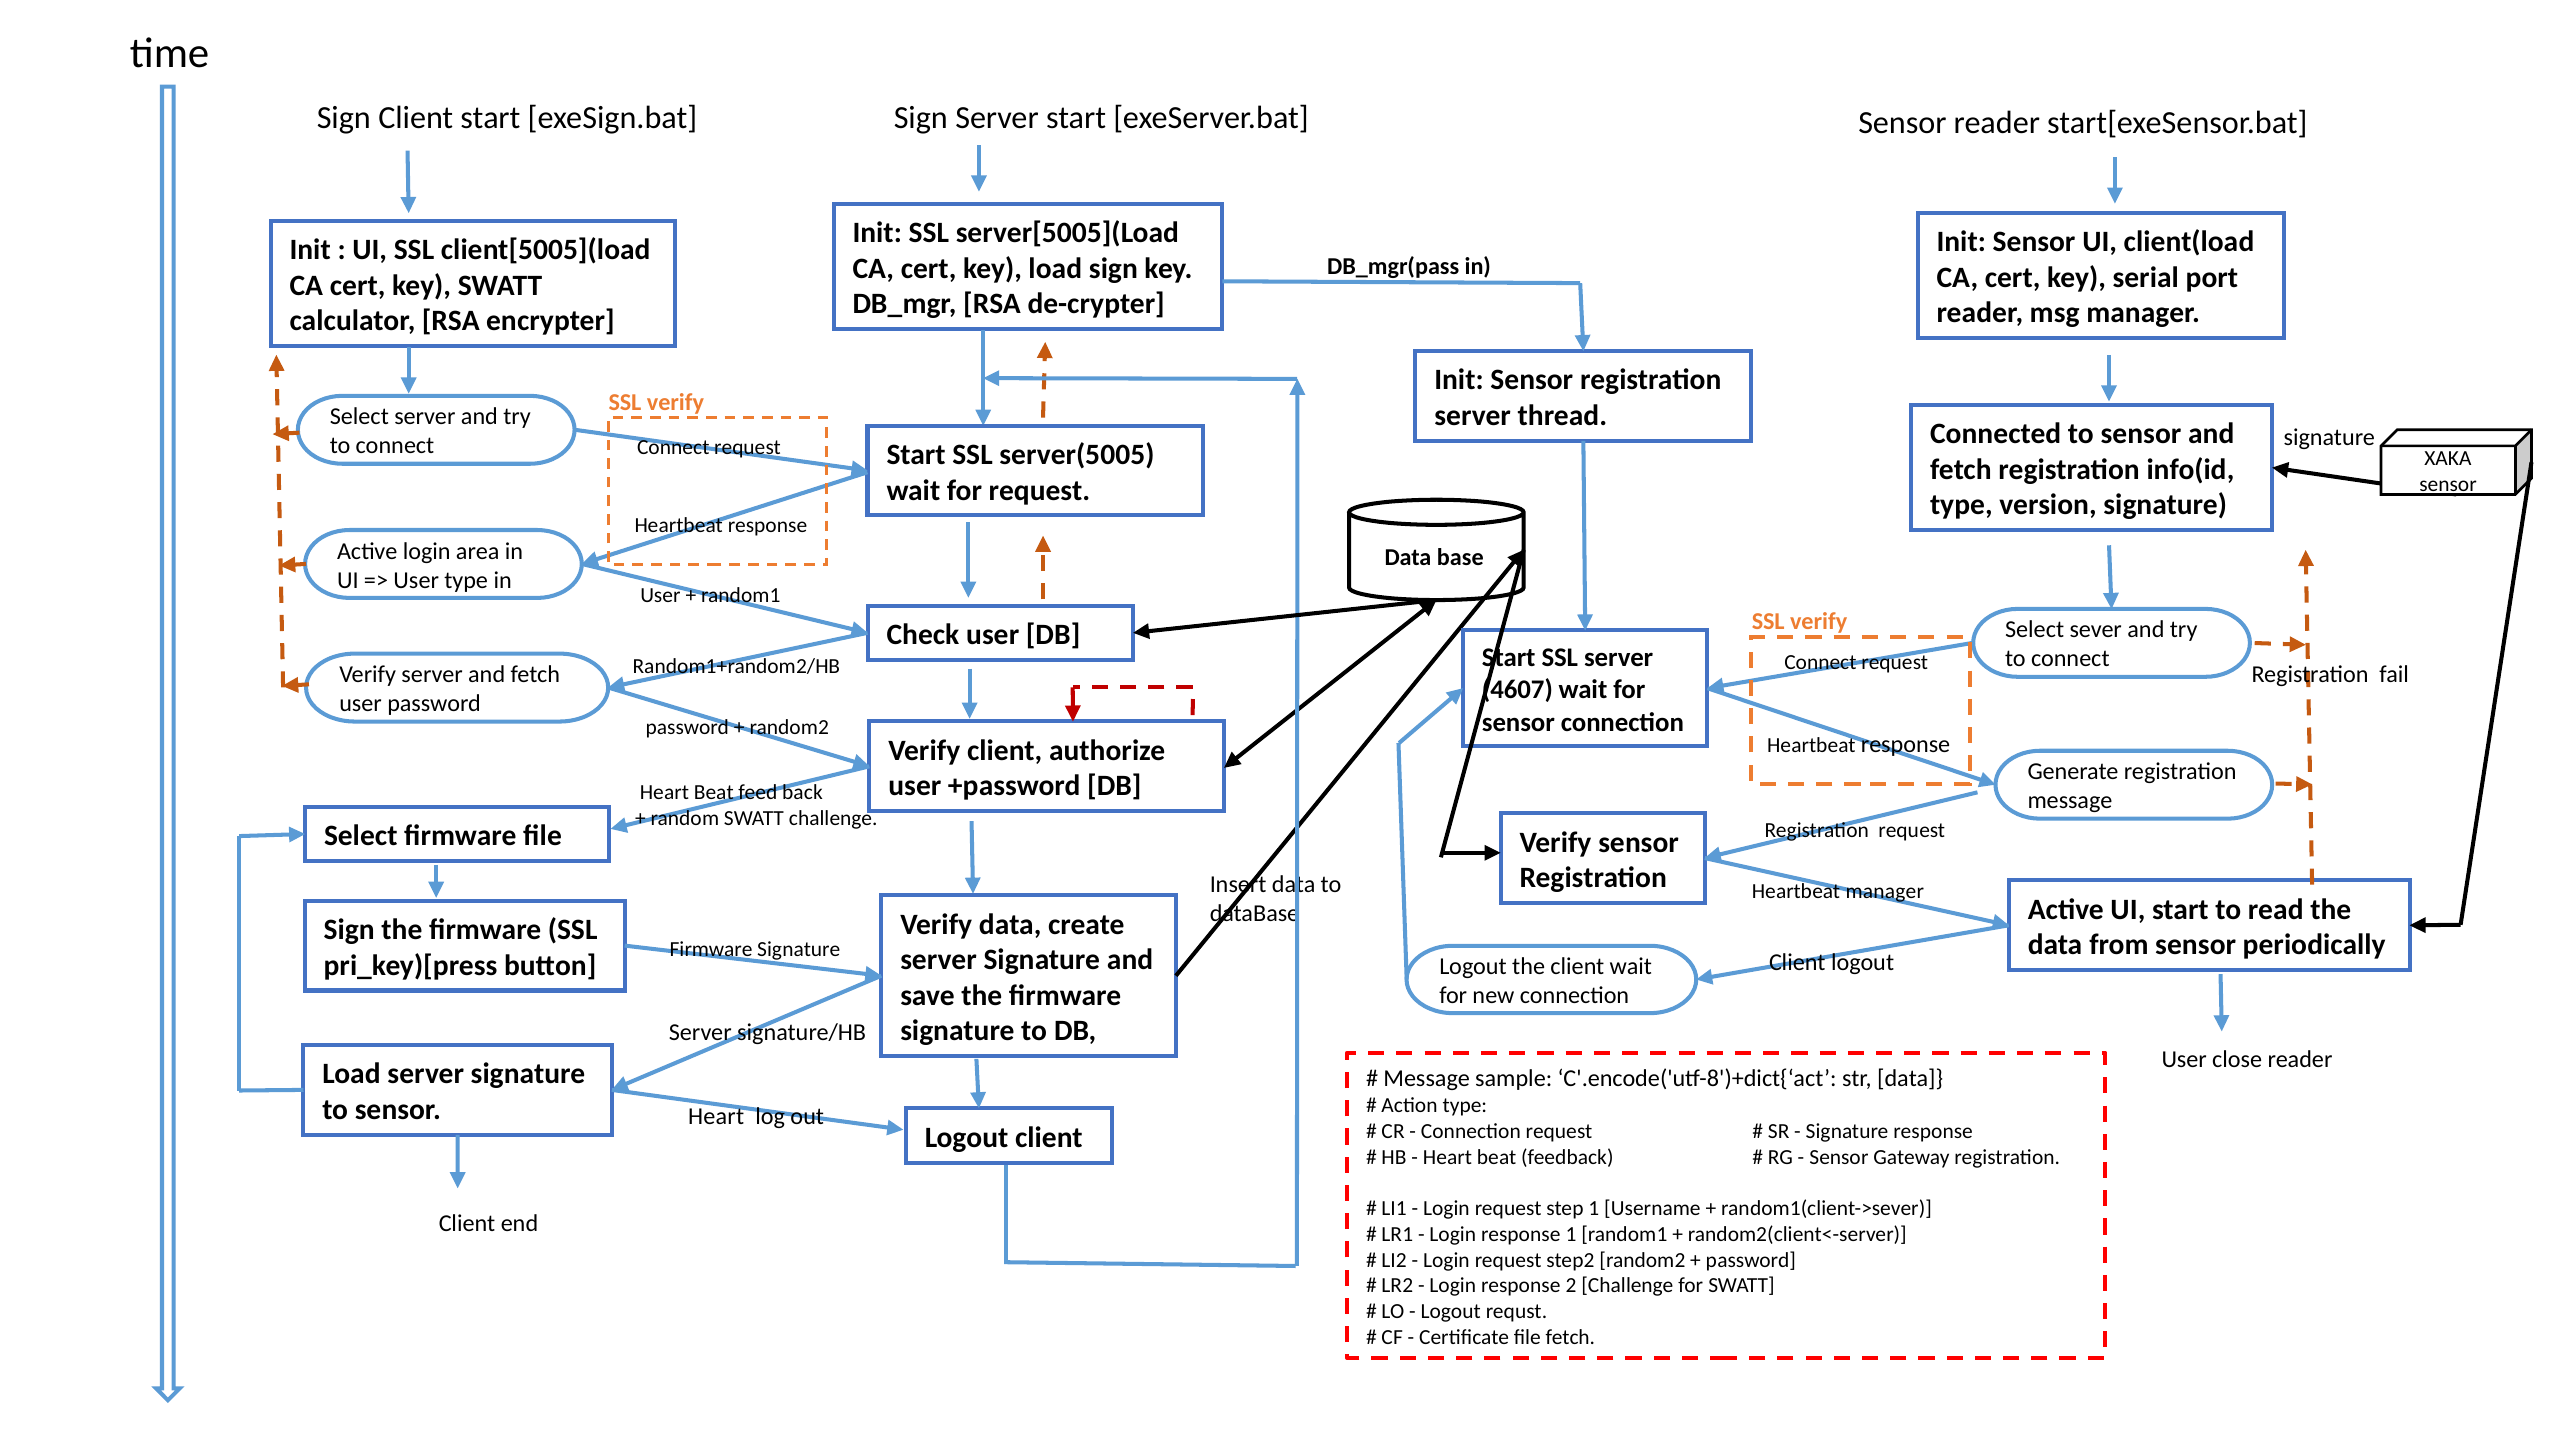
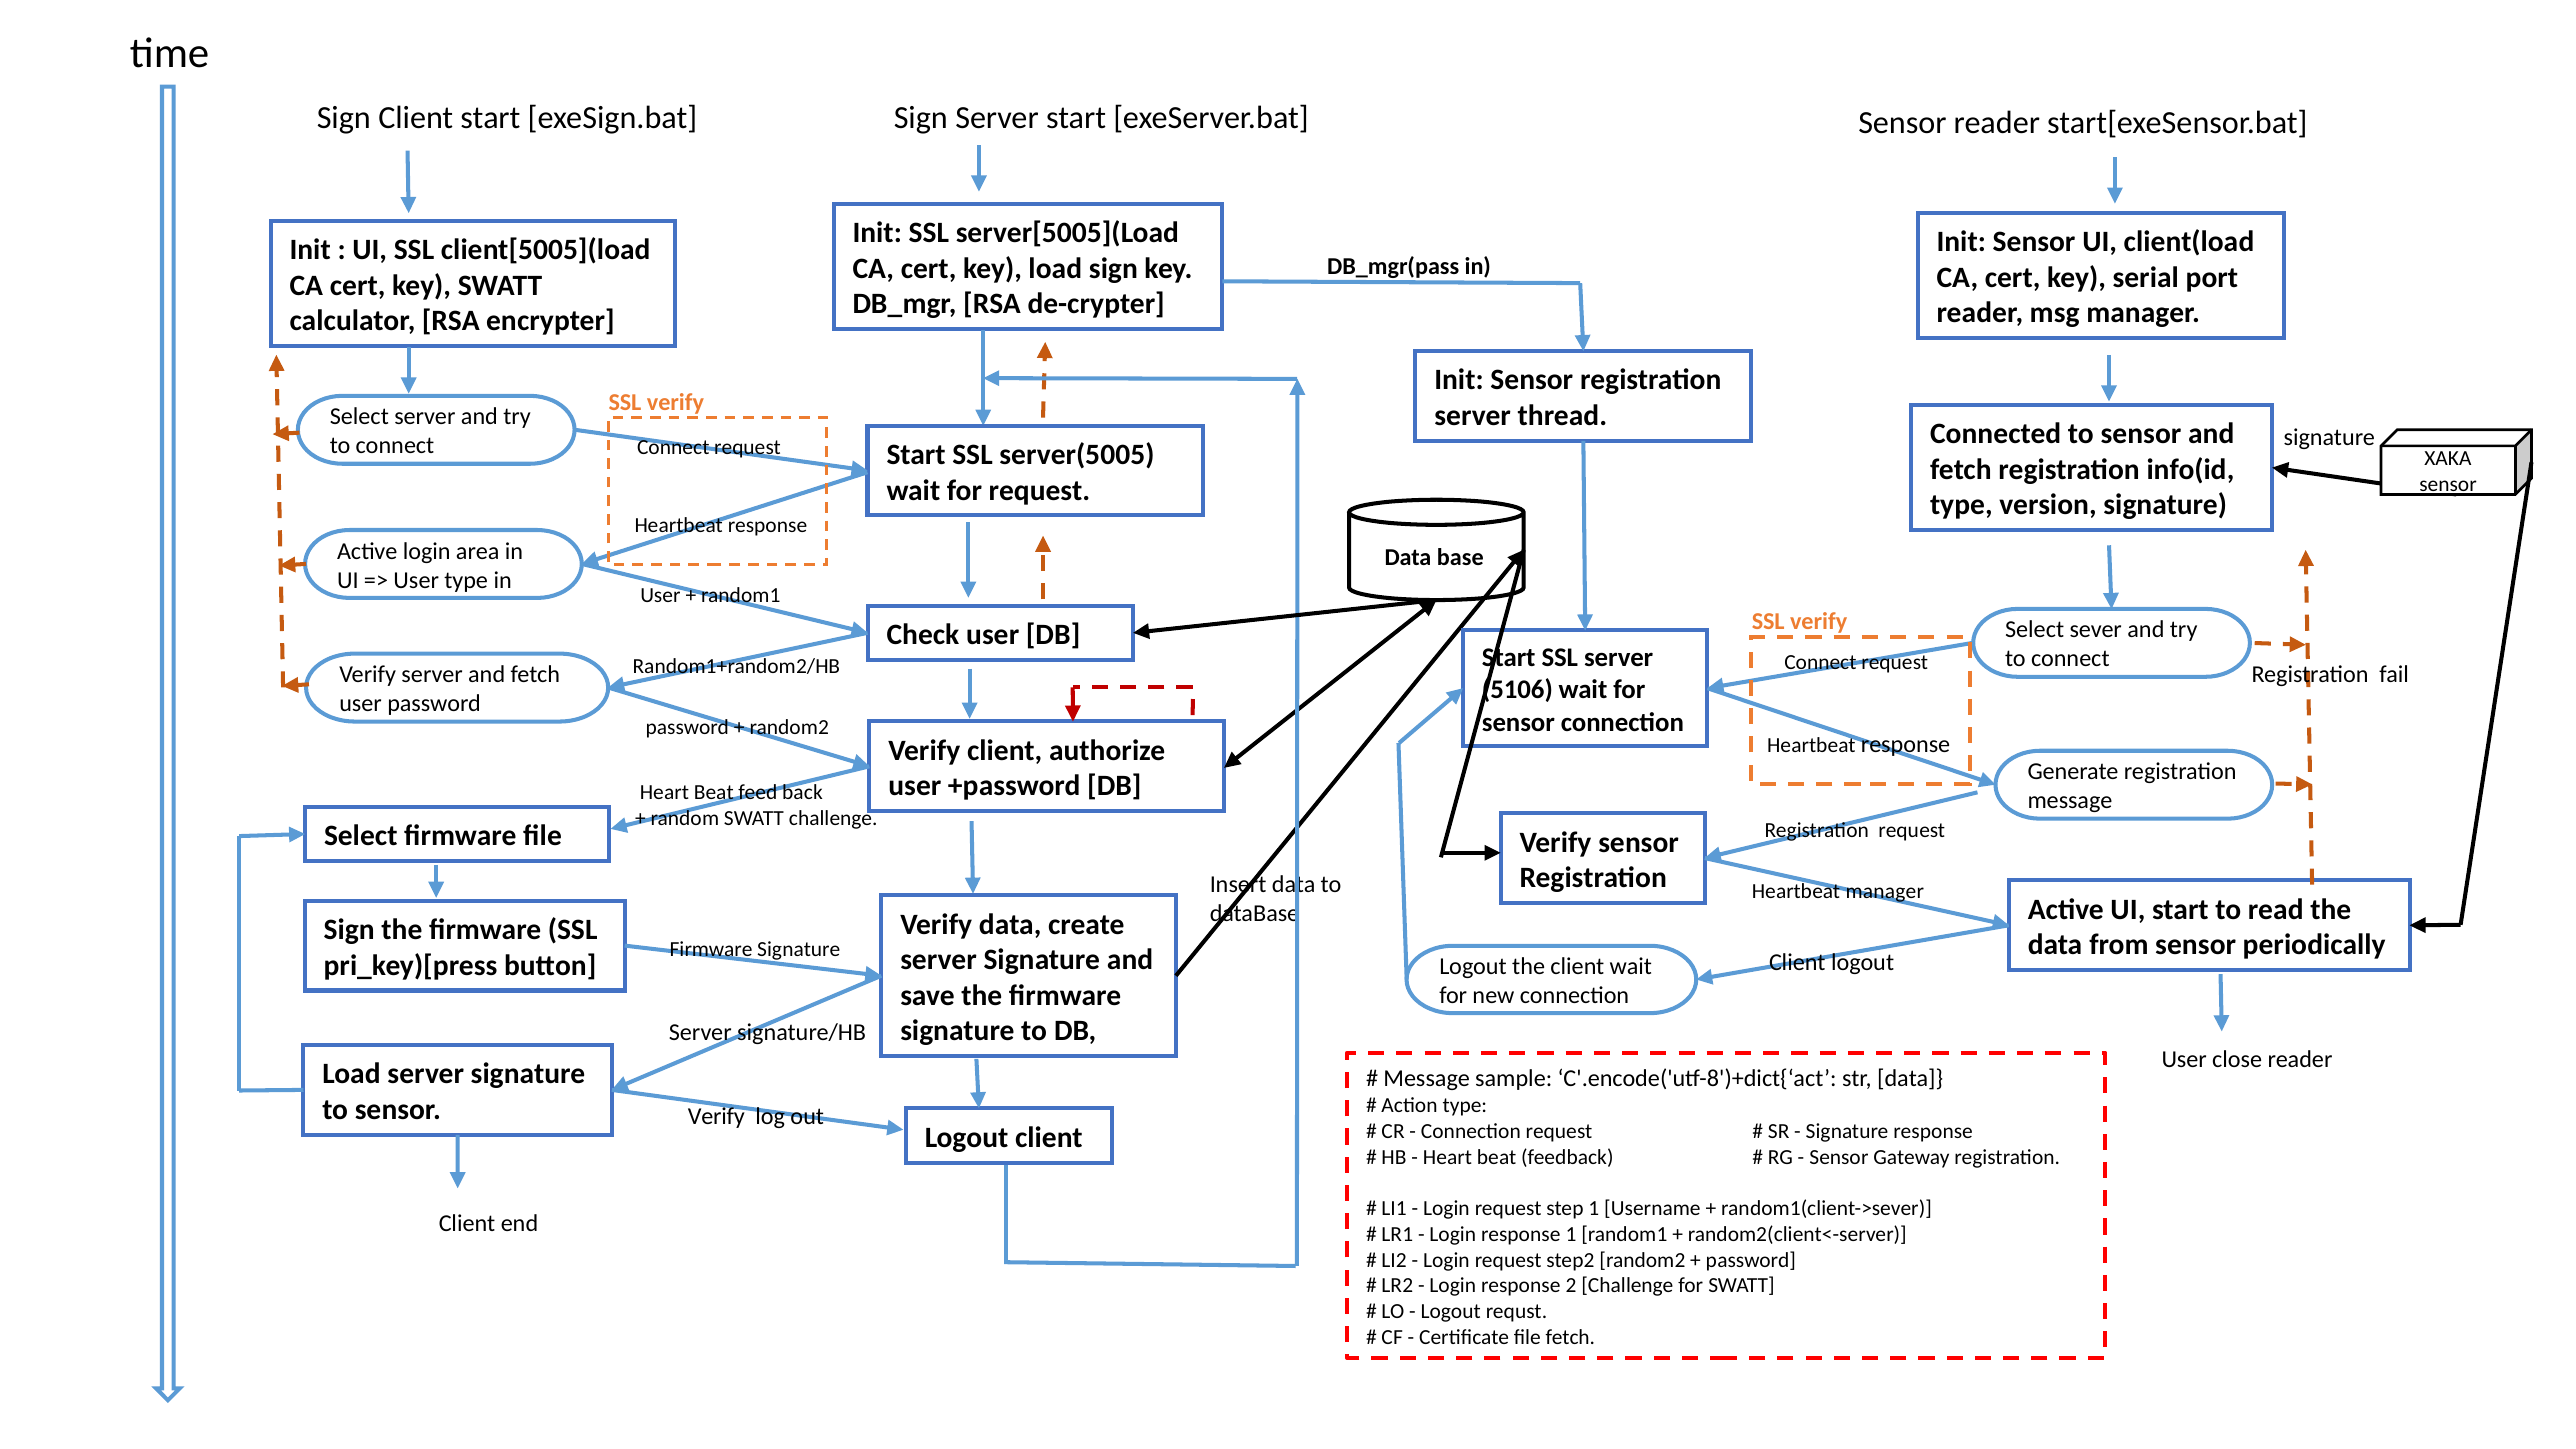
4607: 4607 -> 5106
Heart at (716, 1116): Heart -> Verify
